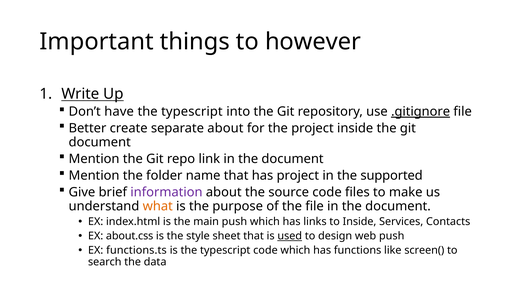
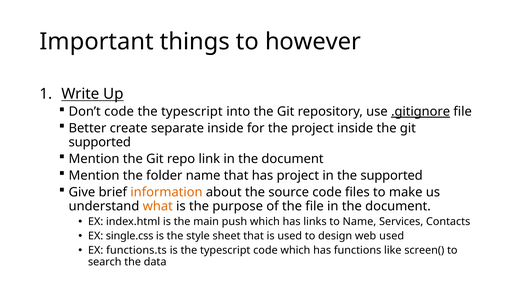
Don’t have: have -> code
separate about: about -> inside
document at (100, 142): document -> supported
information colour: purple -> orange
to Inside: Inside -> Name
about.css: about.css -> single.css
used at (290, 236) underline: present -> none
web push: push -> used
